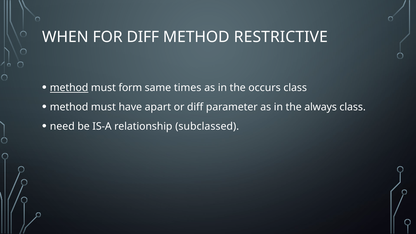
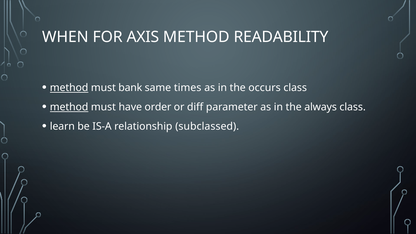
FOR DIFF: DIFF -> AXIS
RESTRICTIVE: RESTRICTIVE -> READABILITY
form: form -> bank
method at (69, 107) underline: none -> present
apart: apart -> order
need: need -> learn
